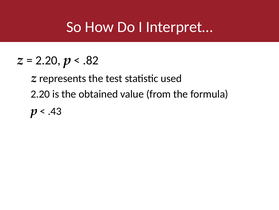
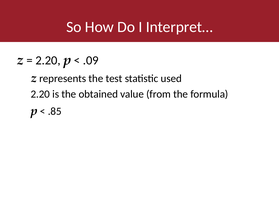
.82: .82 -> .09
.43: .43 -> .85
